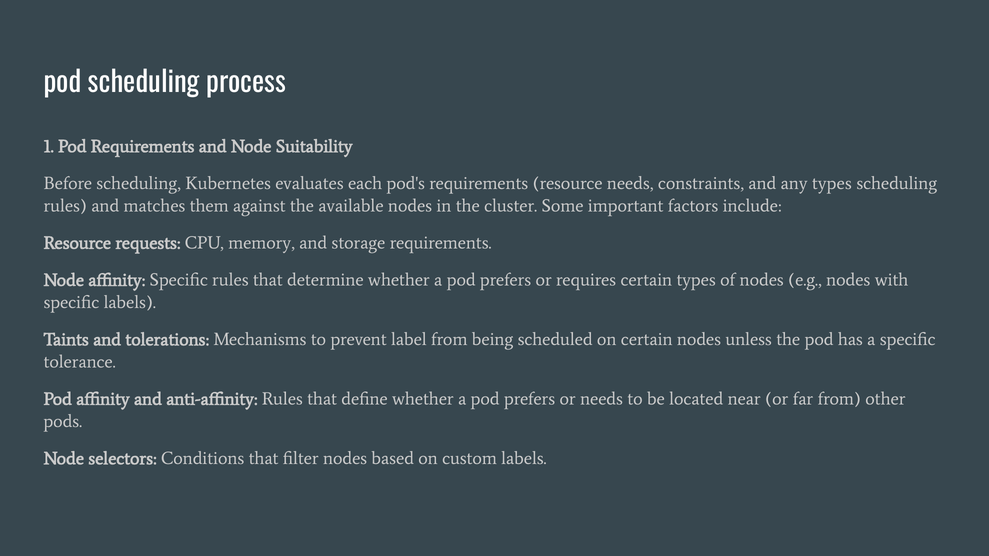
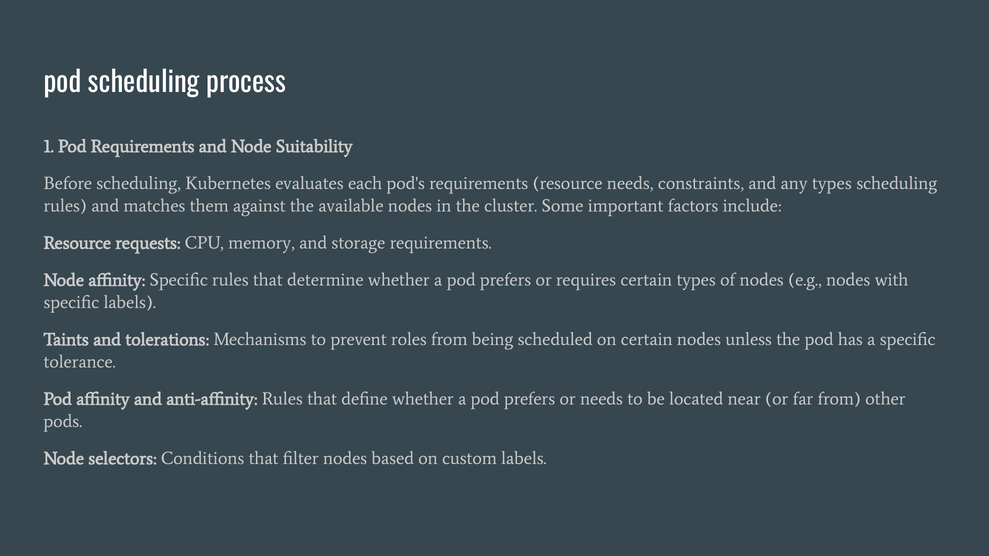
label: label -> roles
